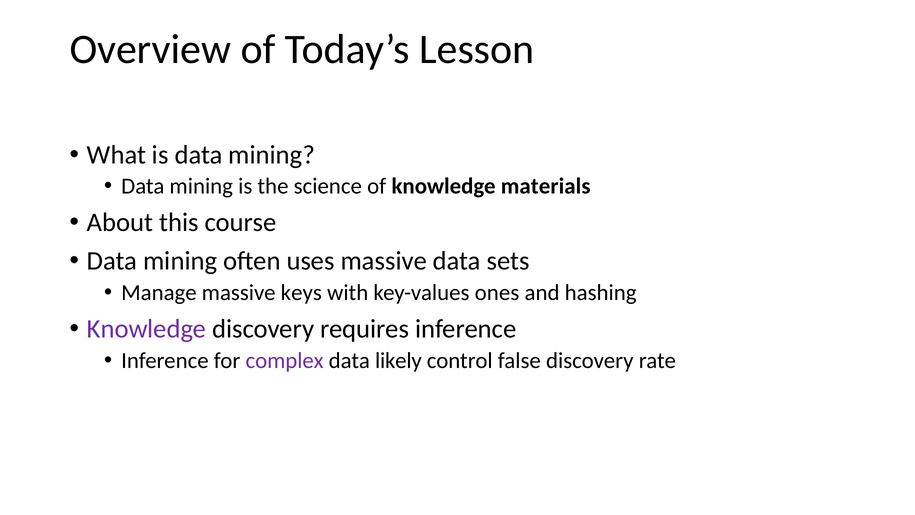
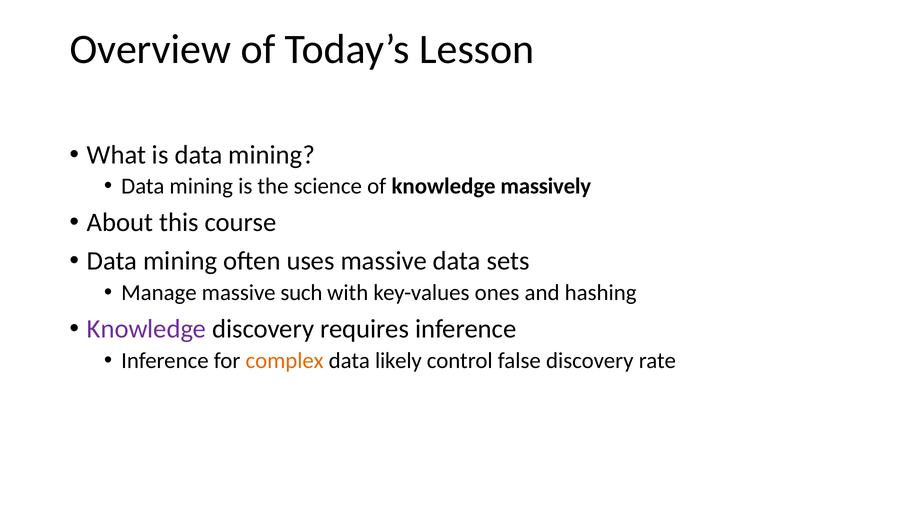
materials: materials -> massively
keys: keys -> such
complex colour: purple -> orange
